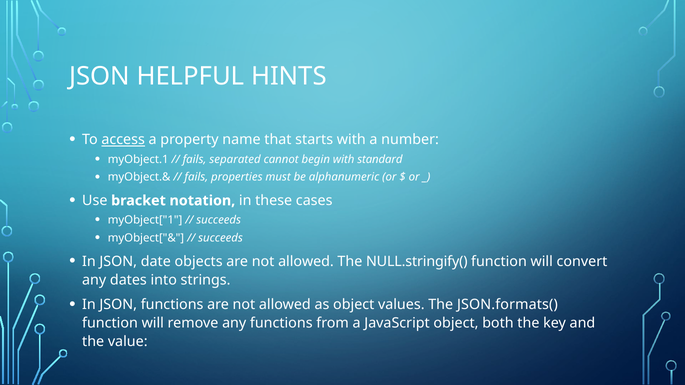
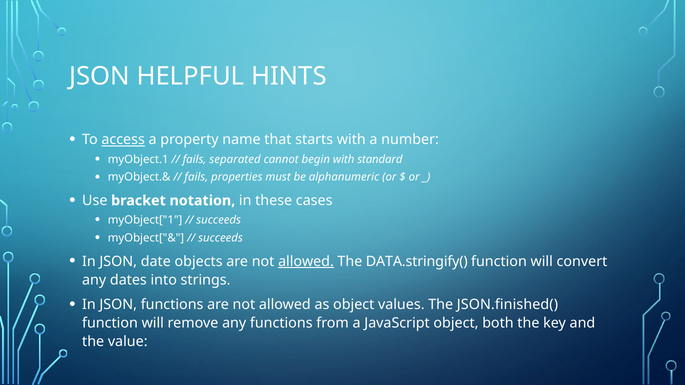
allowed at (306, 262) underline: none -> present
NULL.stringify(: NULL.stringify( -> DATA.stringify(
JSON.formats(: JSON.formats( -> JSON.finished(
